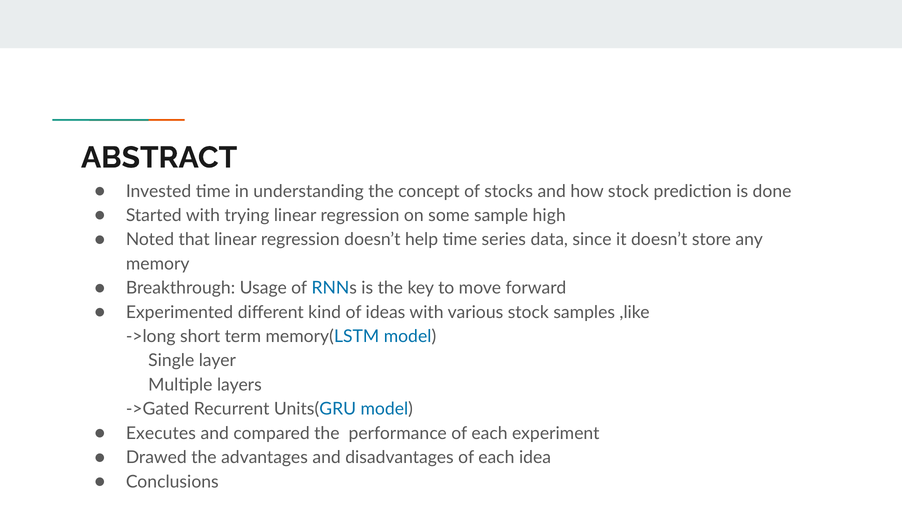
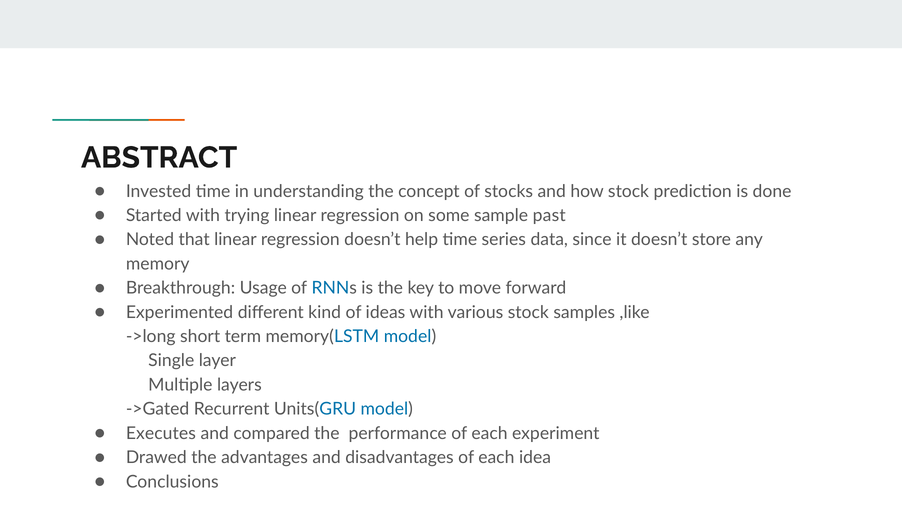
high: high -> past
